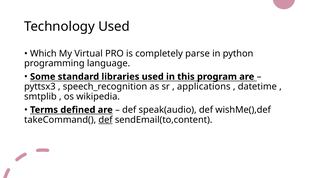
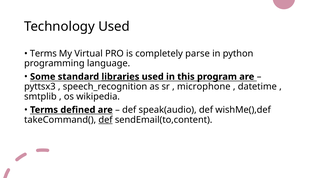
Which at (43, 54): Which -> Terms
libraries underline: none -> present
applications: applications -> microphone
